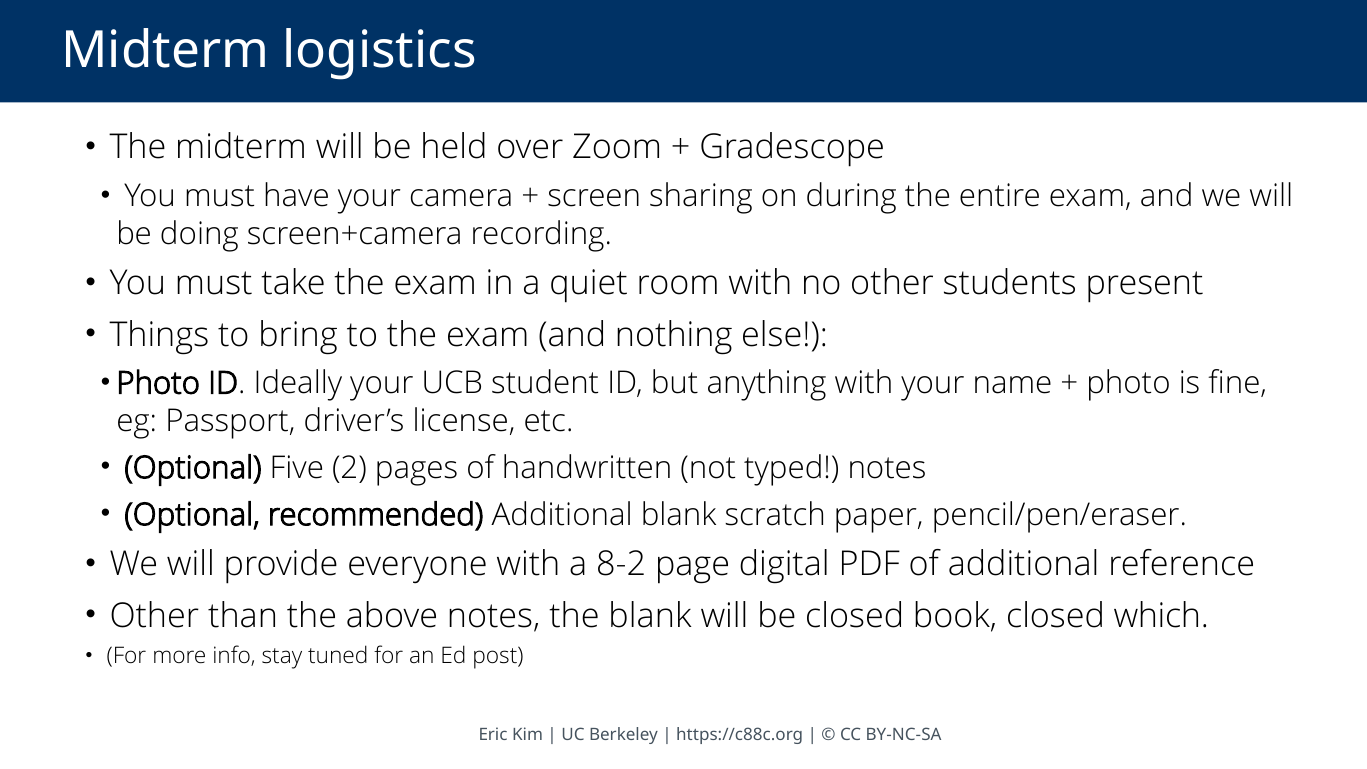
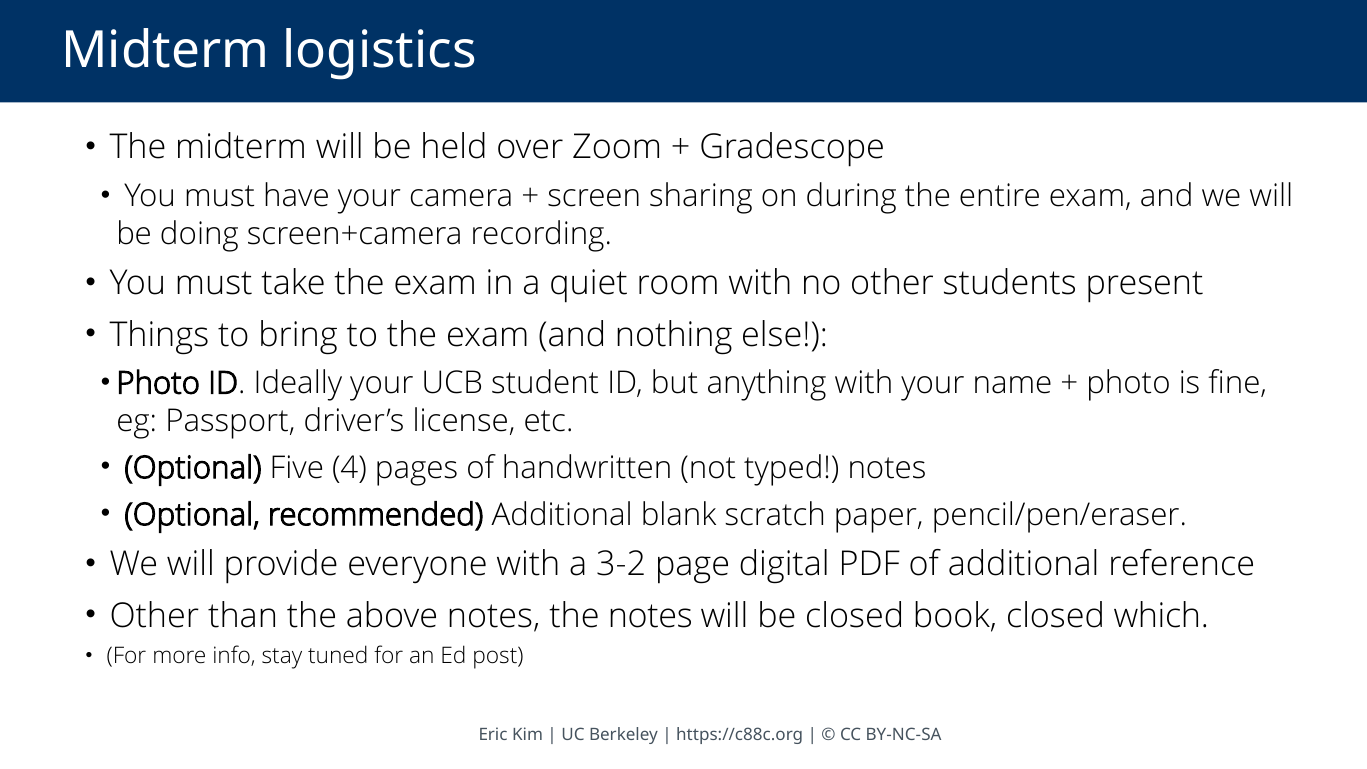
2: 2 -> 4
8-2: 8-2 -> 3-2
the blank: blank -> notes
